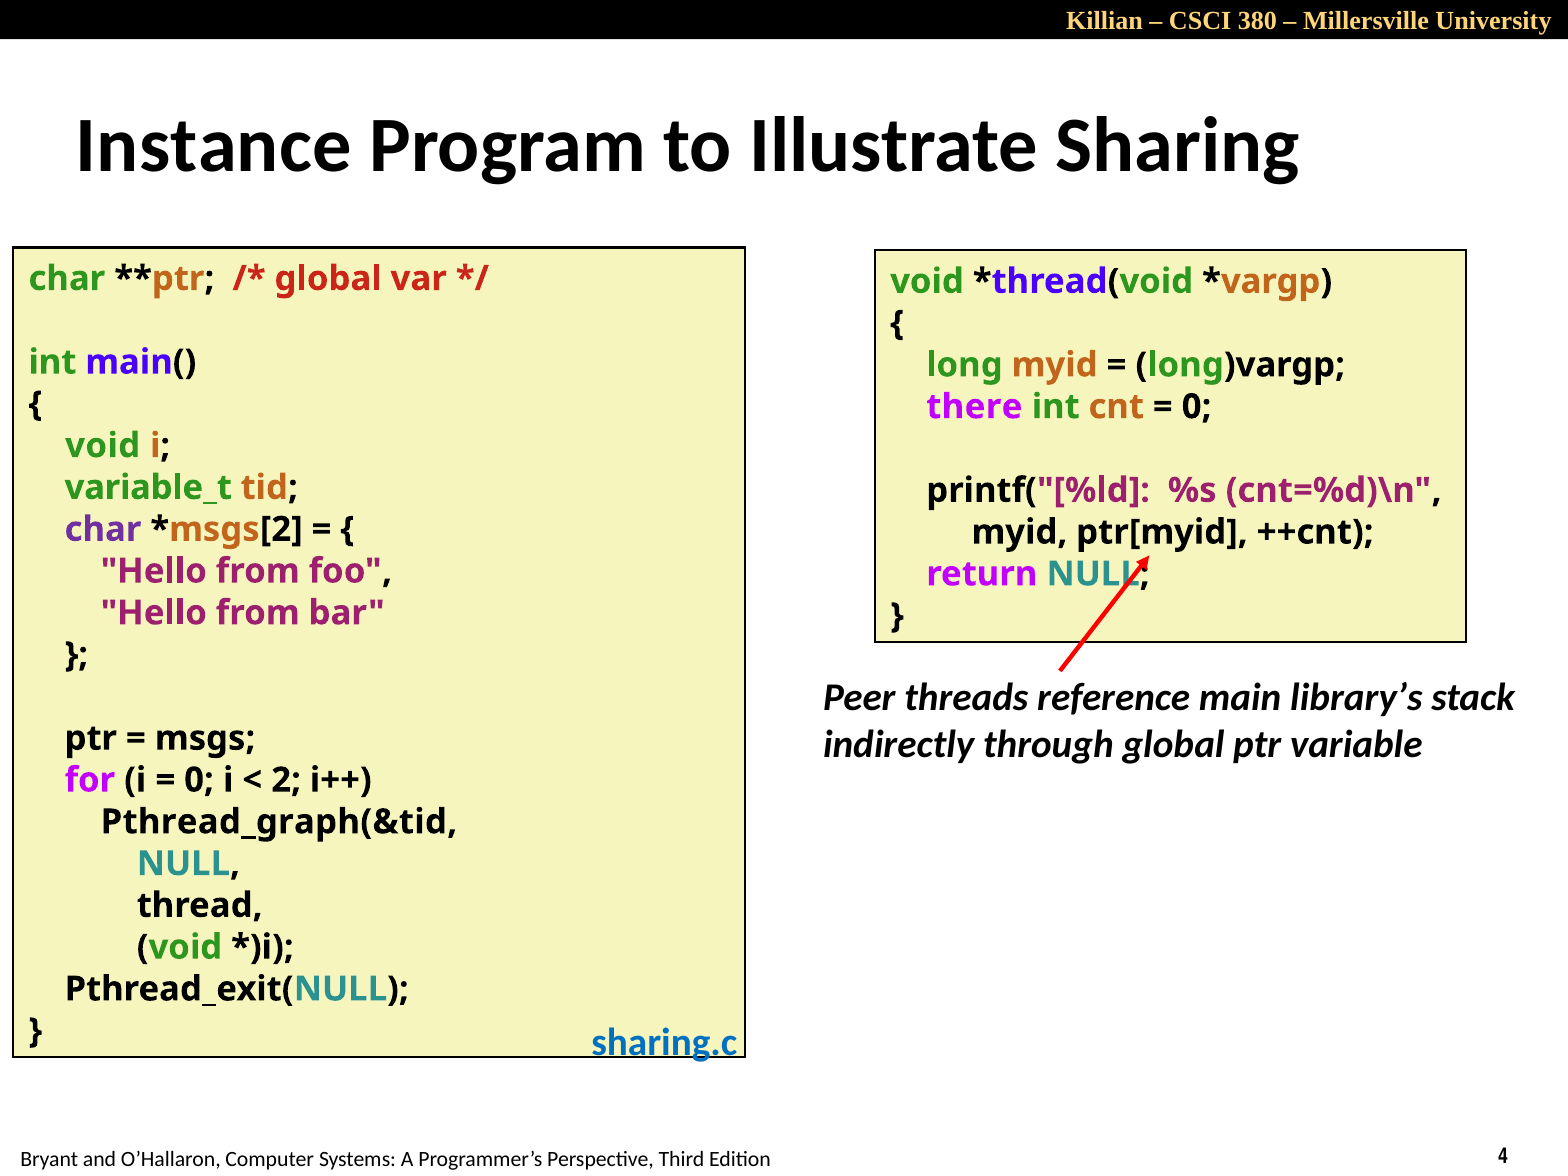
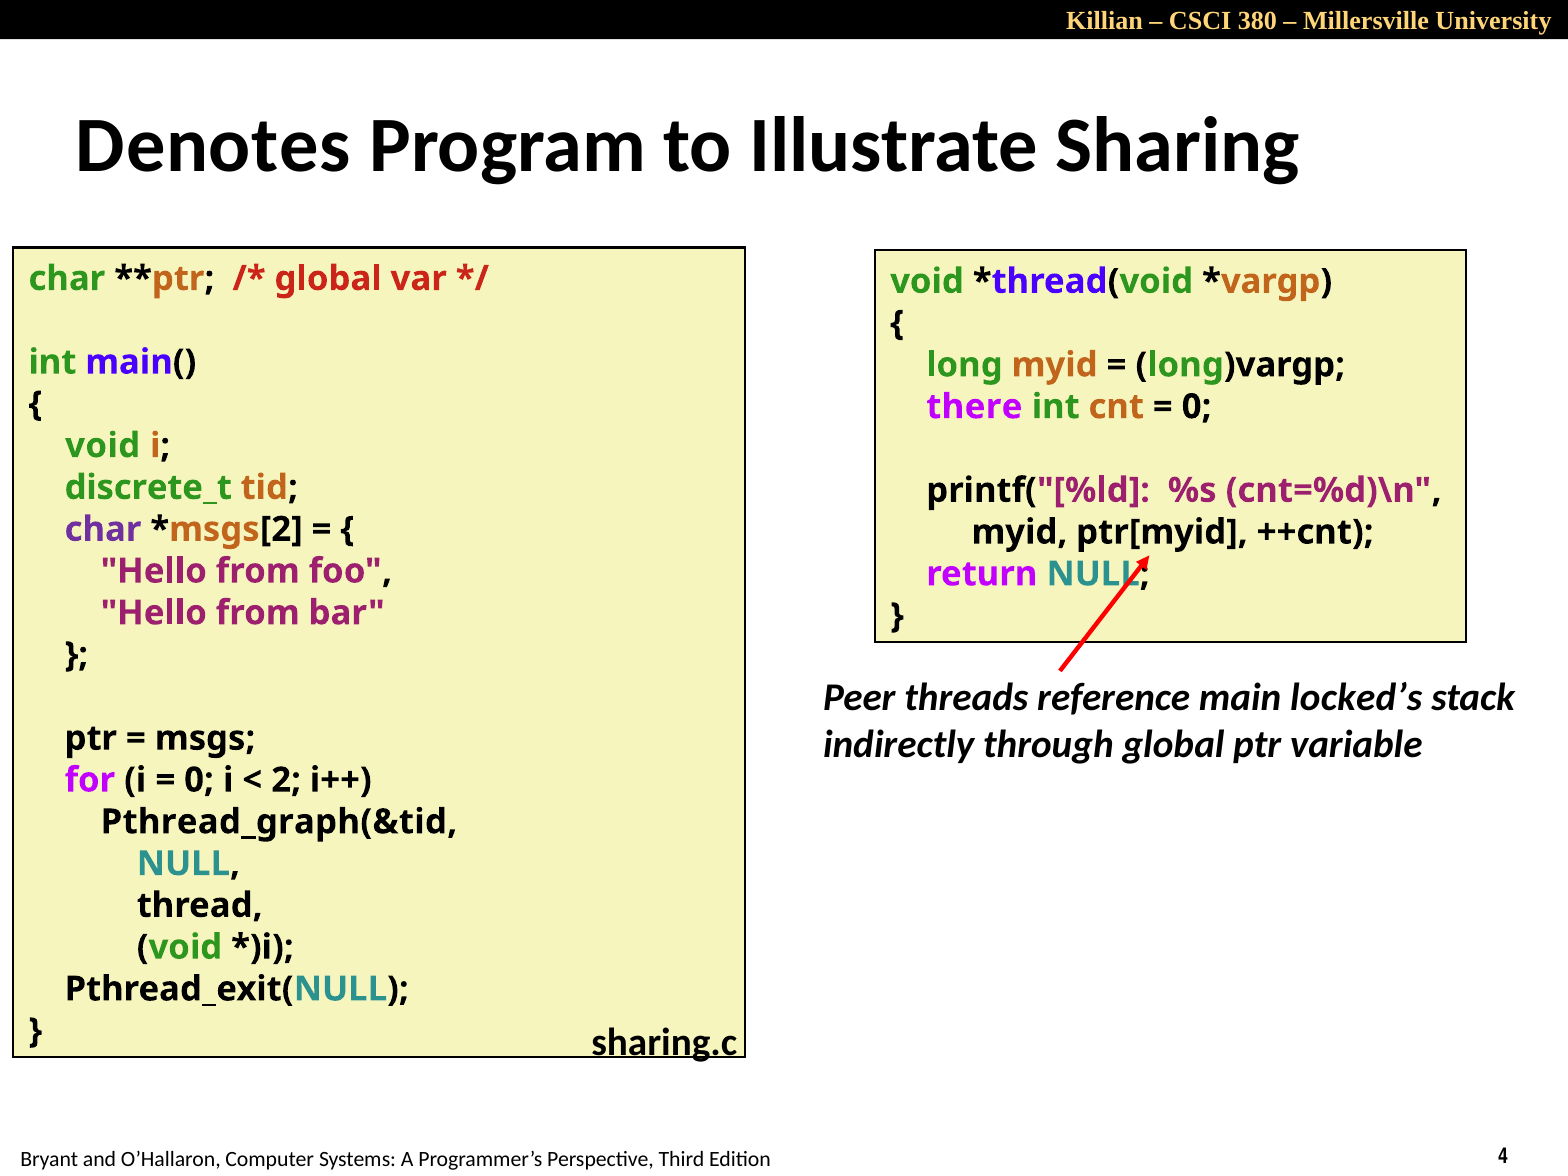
Instance: Instance -> Denotes
variable_t: variable_t -> discrete_t
library’s: library’s -> locked’s
sharing.c colour: blue -> black
